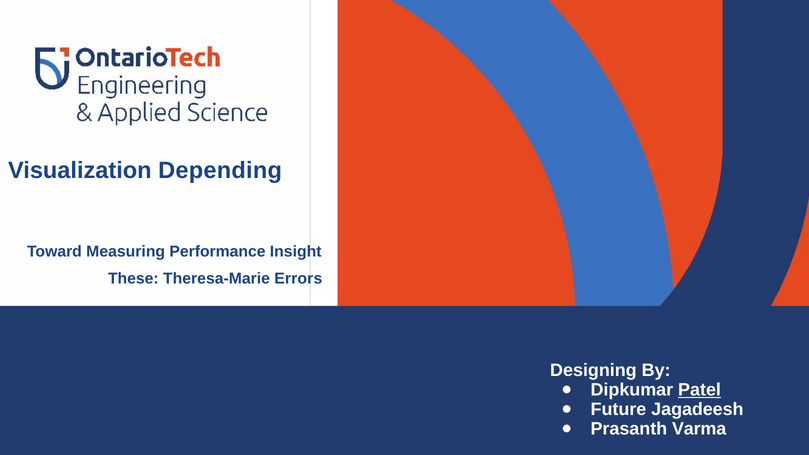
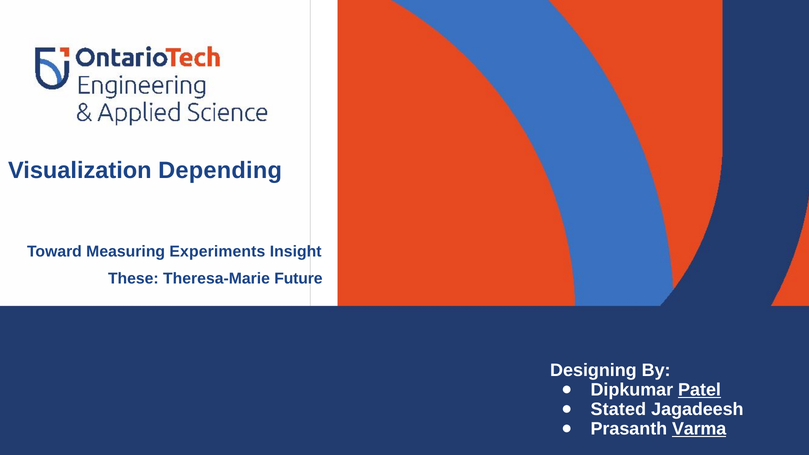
Performance: Performance -> Experiments
Errors: Errors -> Future
Future: Future -> Stated
Varma underline: none -> present
